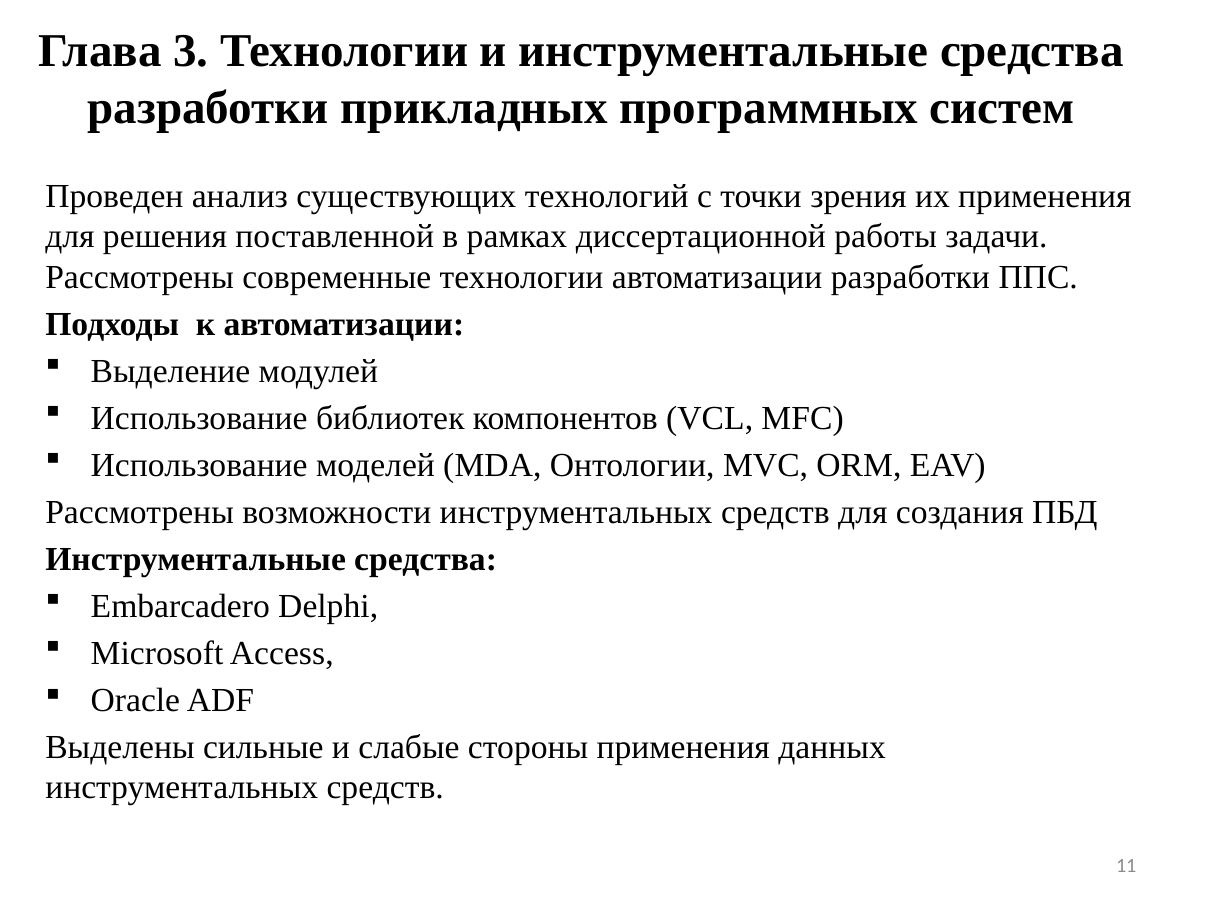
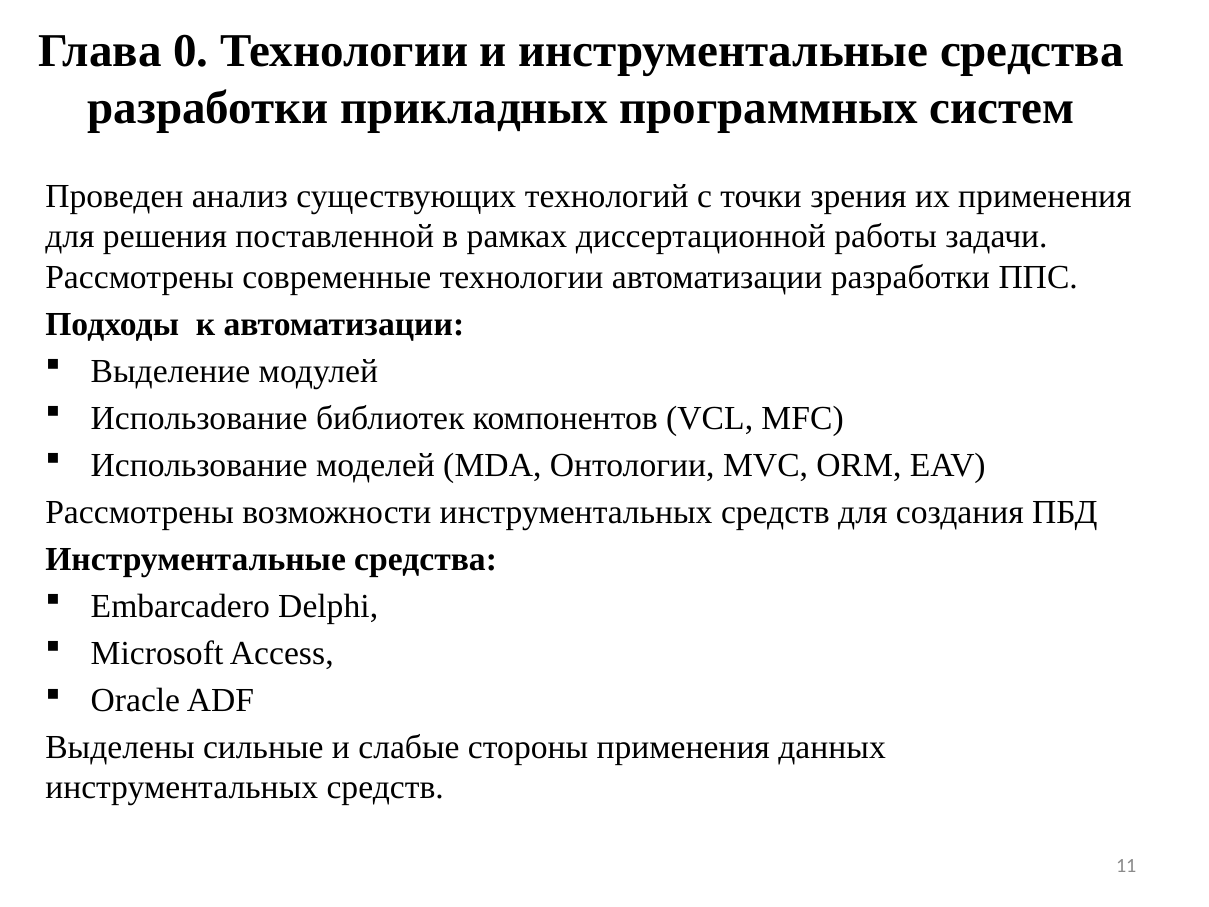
3: 3 -> 0
